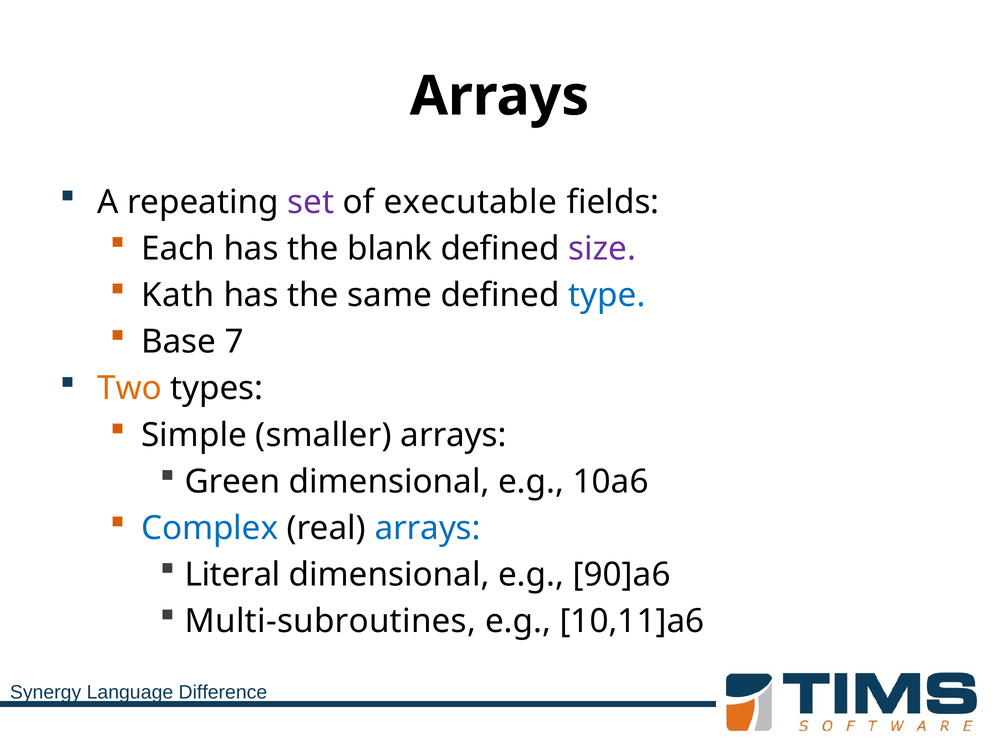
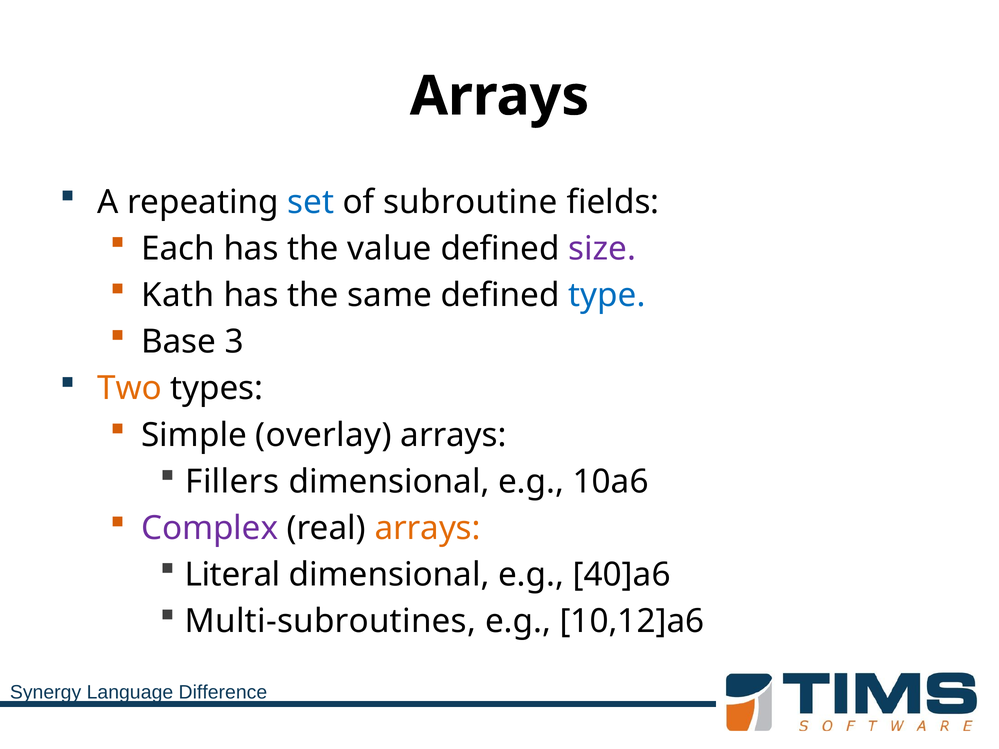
set colour: purple -> blue
executable: executable -> subroutine
blank: blank -> value
7: 7 -> 3
smaller: smaller -> overlay
Green: Green -> Fillers
Complex colour: blue -> purple
arrays at (428, 528) colour: blue -> orange
90]a6: 90]a6 -> 40]a6
10,11]a6: 10,11]a6 -> 10,12]a6
